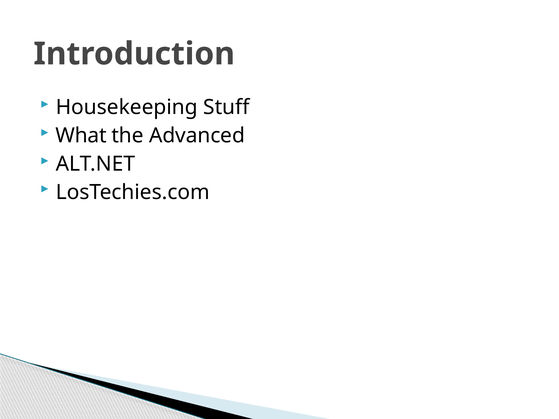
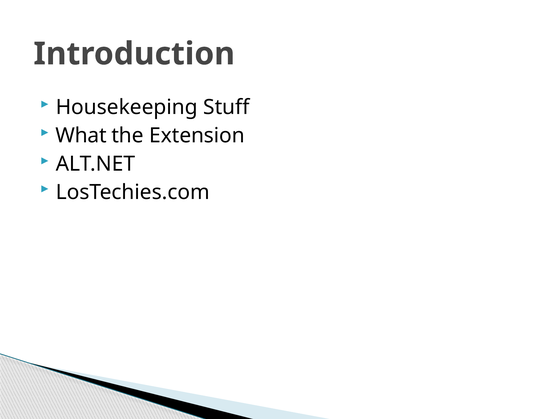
Advanced: Advanced -> Extension
